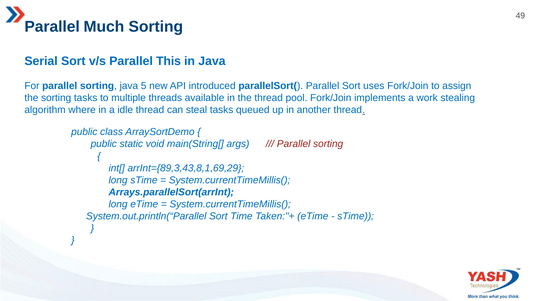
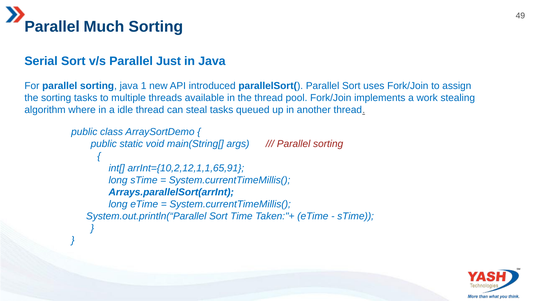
This: This -> Just
5: 5 -> 1
arrInt={89,3,43,8,1,69,29: arrInt={89,3,43,8,1,69,29 -> arrInt={10,2,12,1,1,65,91
